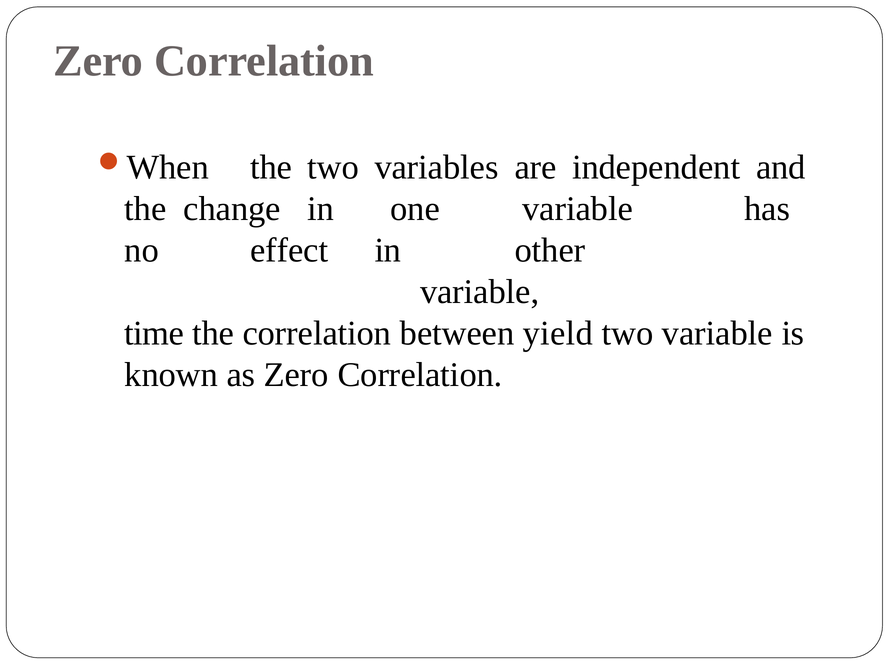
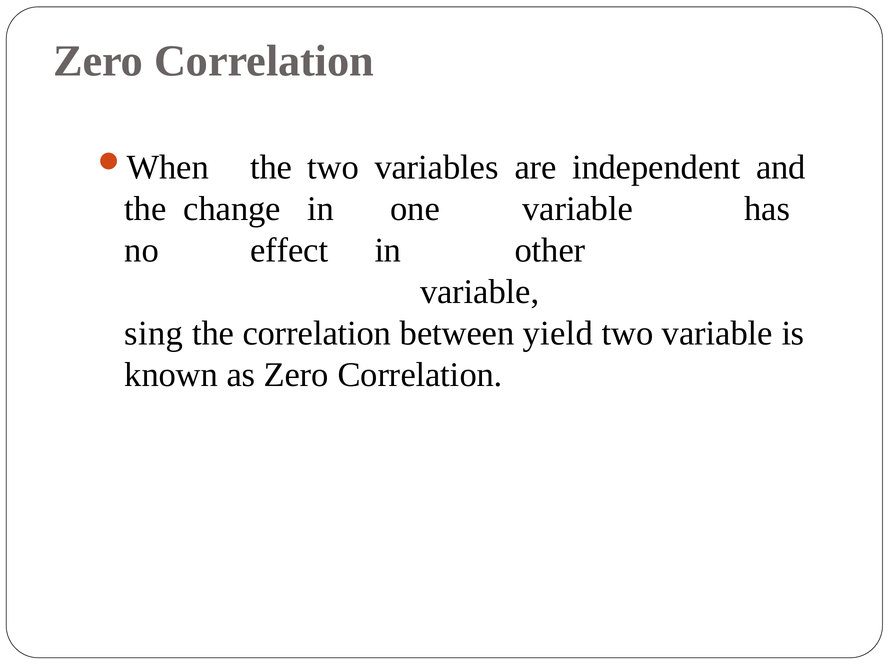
time: time -> sing
